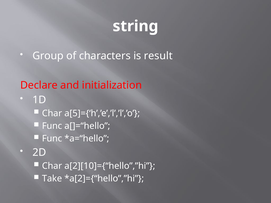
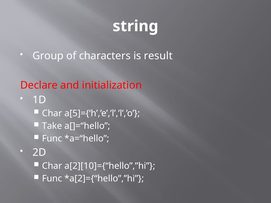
Func at (52, 126): Func -> Take
Take at (52, 179): Take -> Func
